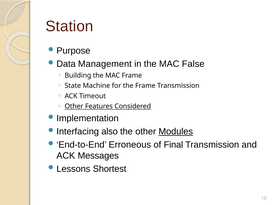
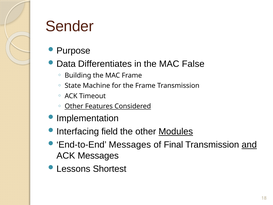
Station: Station -> Sender
Management: Management -> Differentiates
also: also -> field
Erroneous at (130, 145): Erroneous -> Messages
and underline: none -> present
